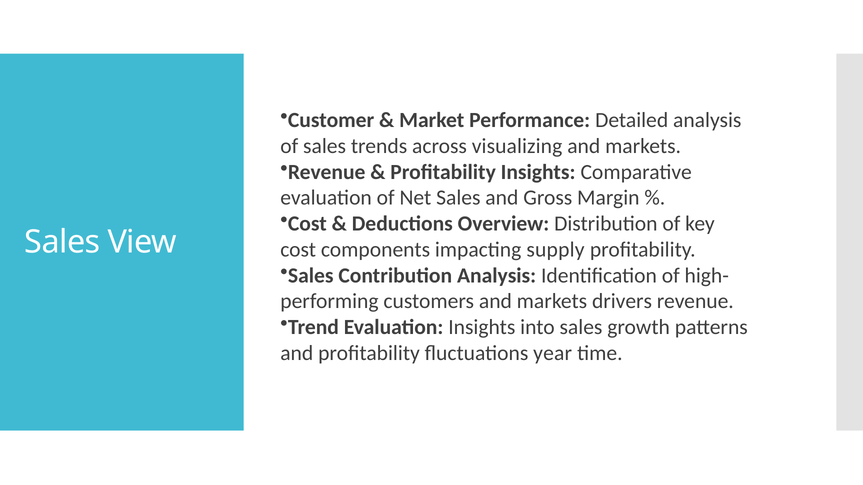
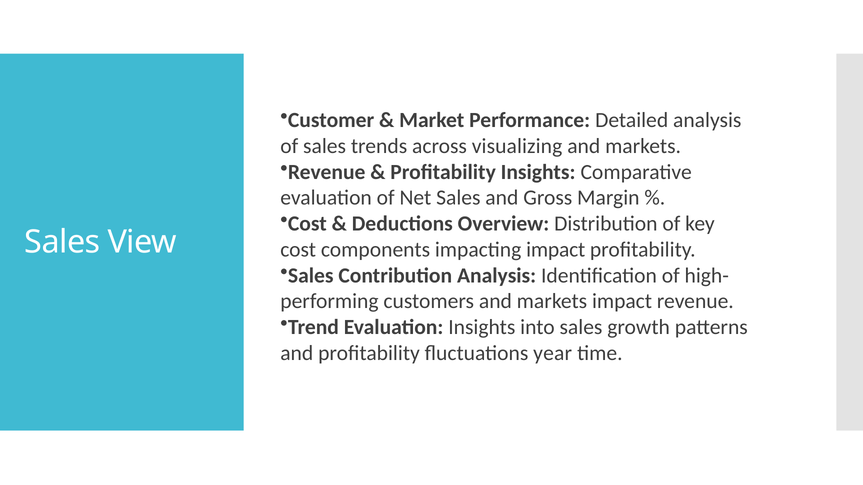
impacting supply: supply -> impact
markets drivers: drivers -> impact
